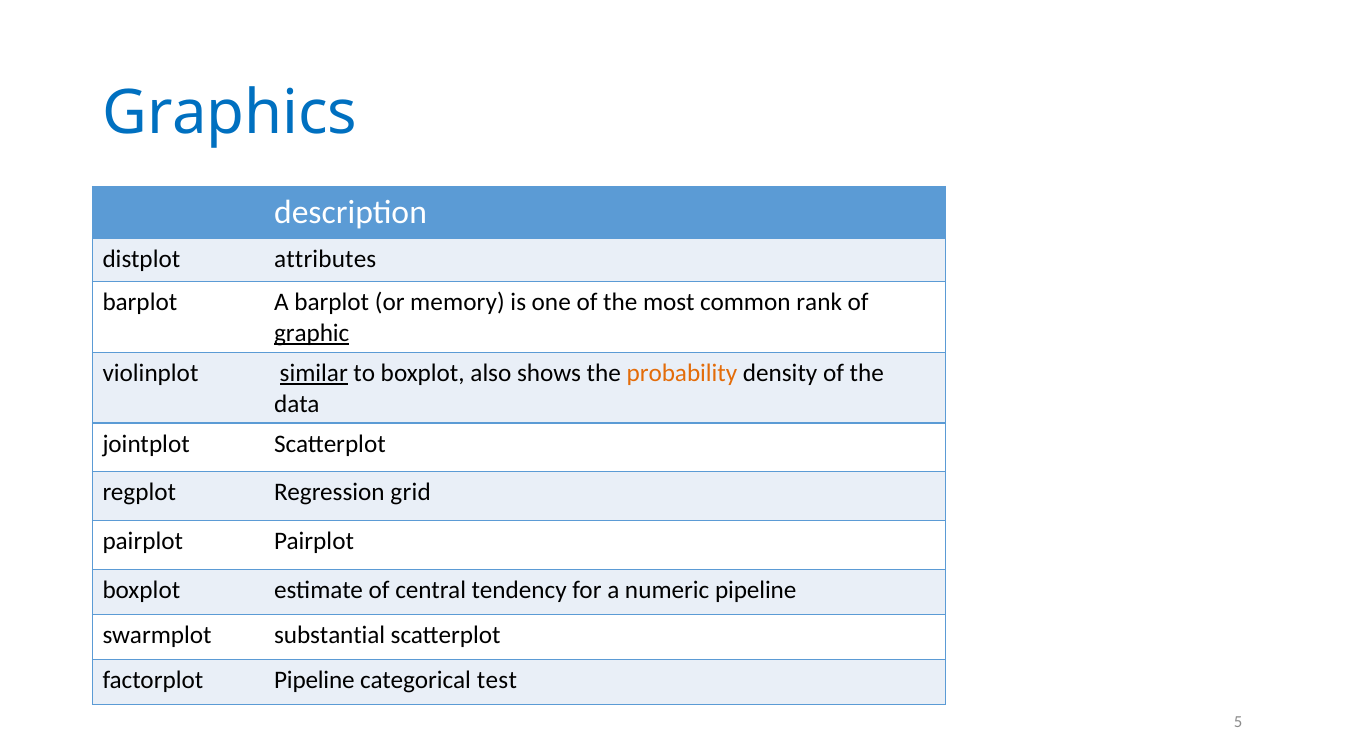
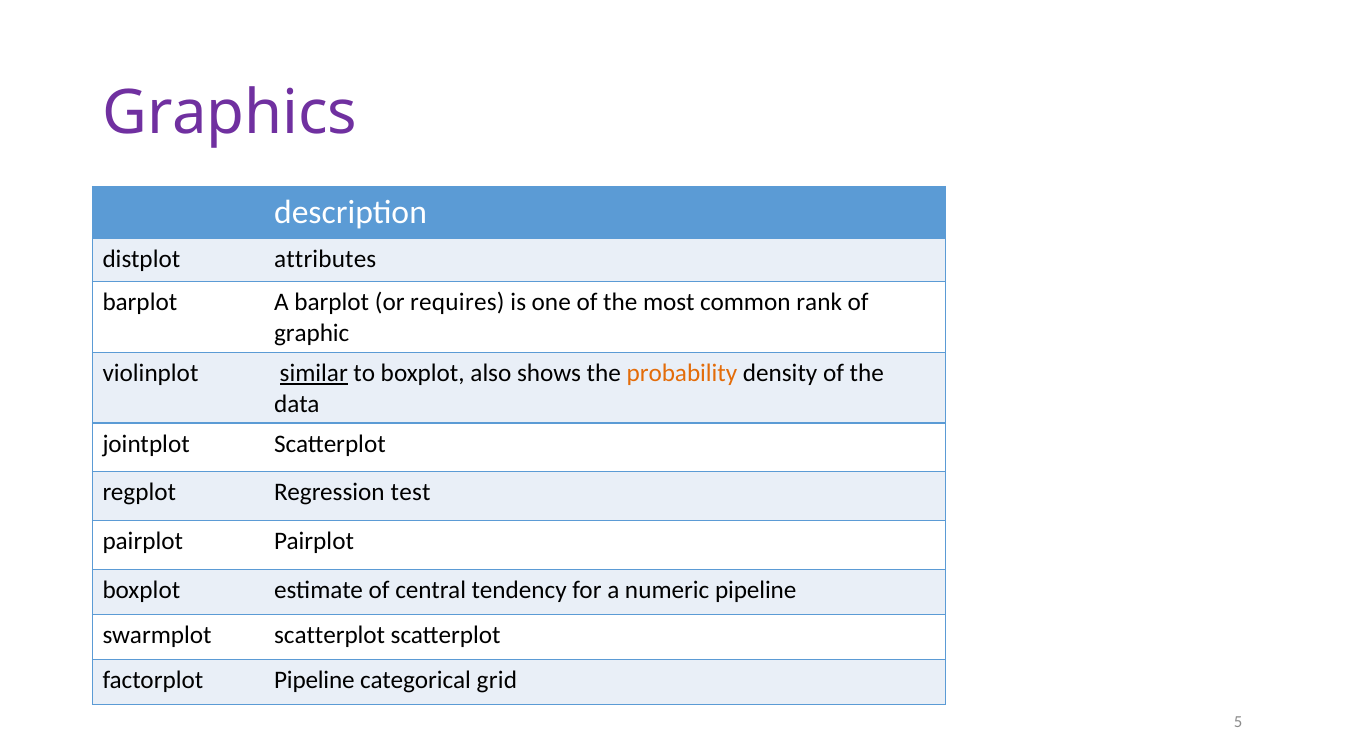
Graphics colour: blue -> purple
memory: memory -> requires
graphic underline: present -> none
grid: grid -> test
swarmplot substantial: substantial -> scatterplot
test: test -> grid
